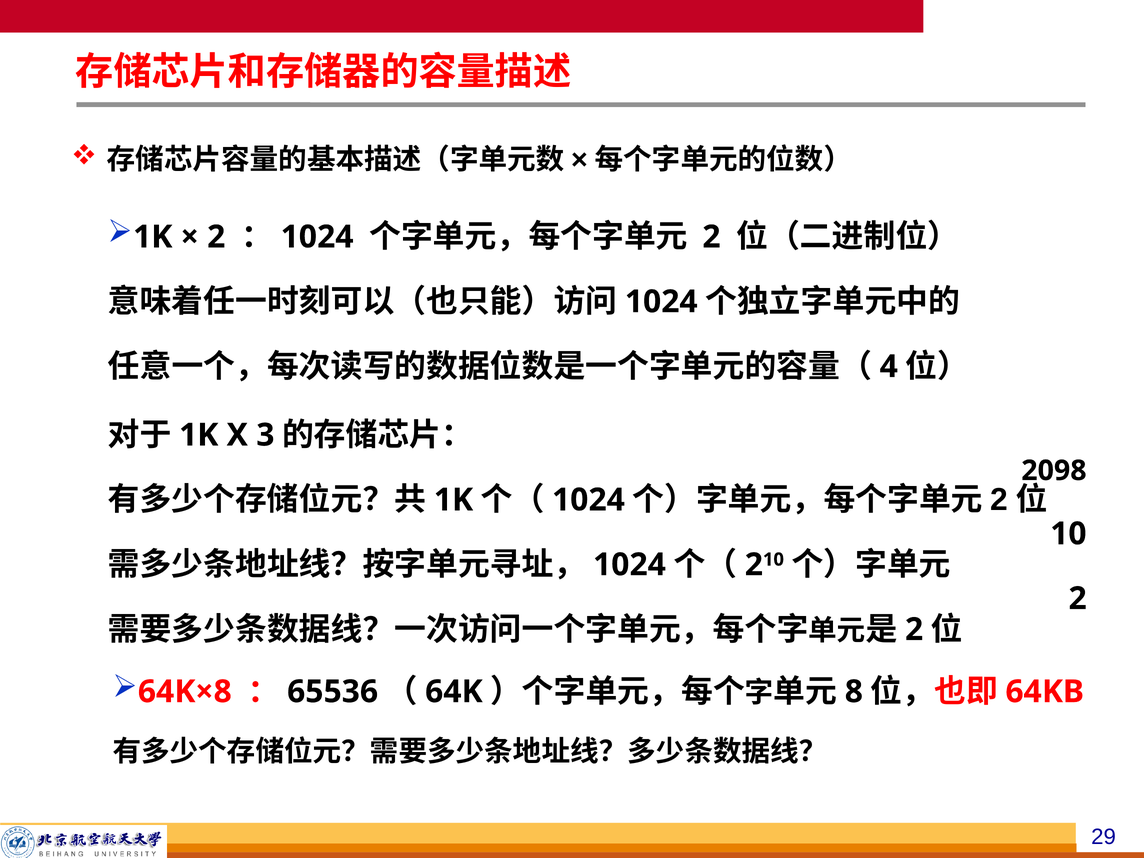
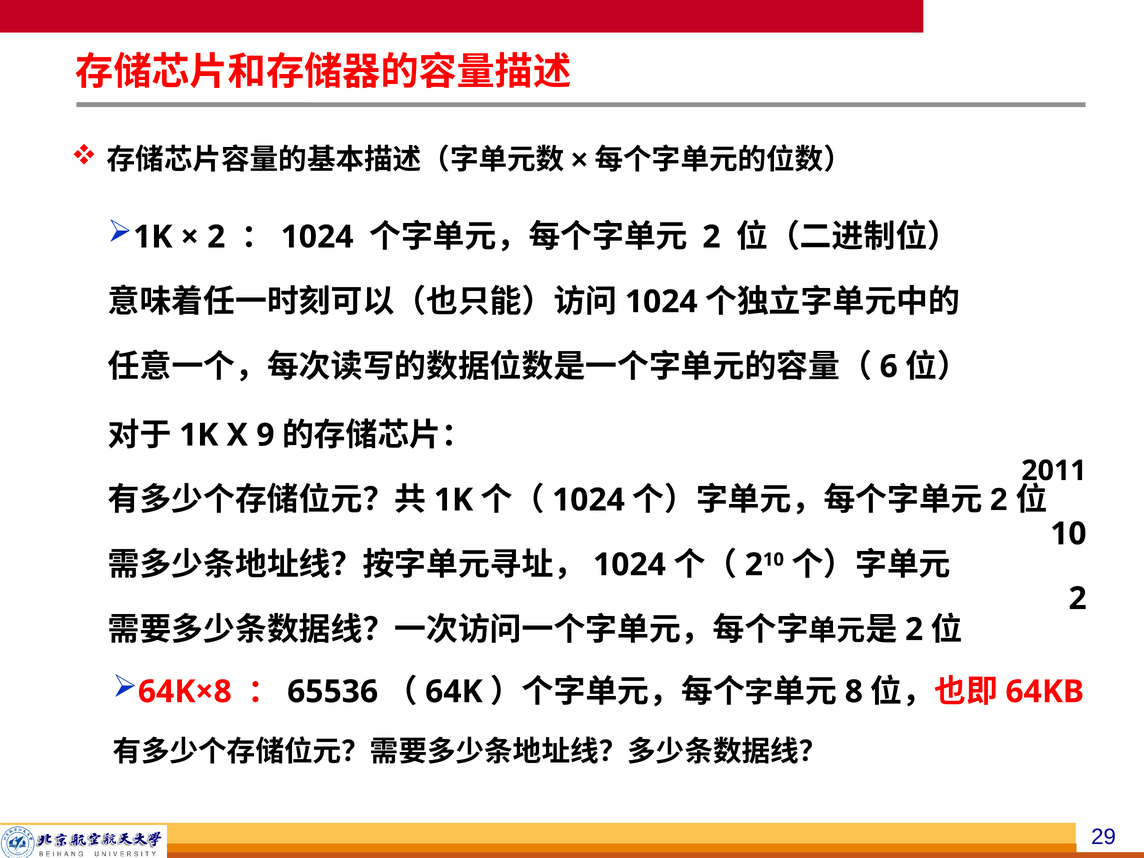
4: 4 -> 6
3: 3 -> 9
2098: 2098 -> 2011
